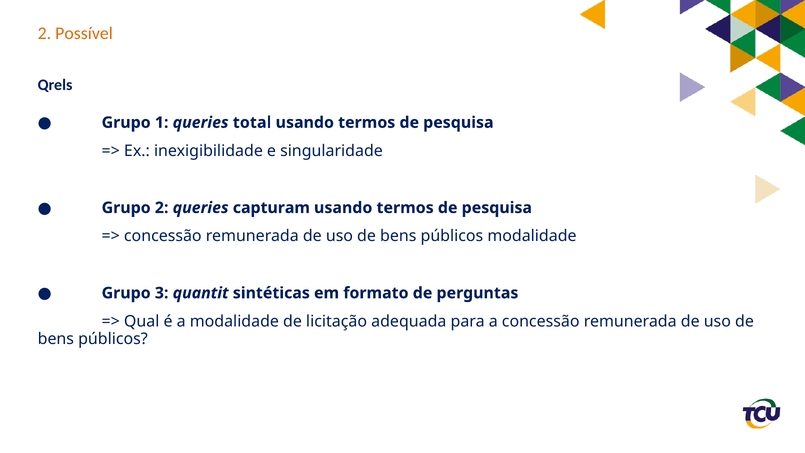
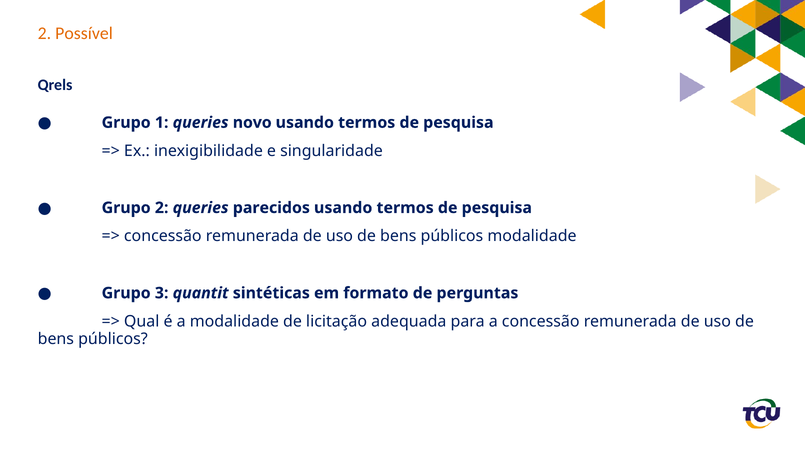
total: total -> novo
capturam: capturam -> parecidos
